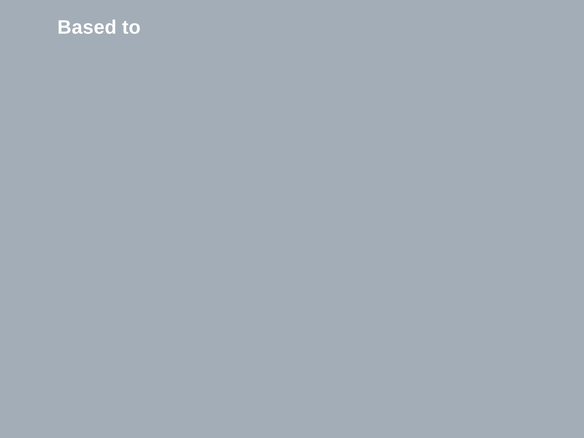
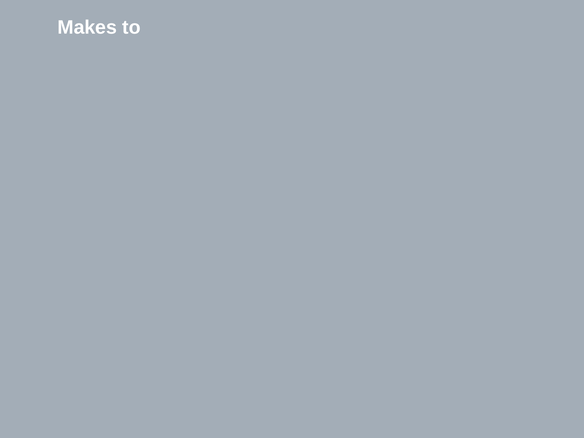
Based: Based -> Makes
